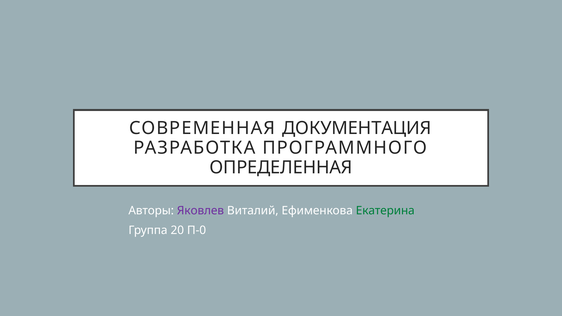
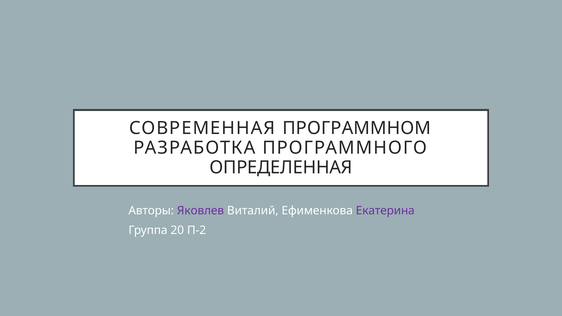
ДОКУМЕНТАЦИЯ: ДОКУМЕНТАЦИЯ -> ПРОГРАММНОМ
Екатерина colour: green -> purple
П-0: П-0 -> П-2
